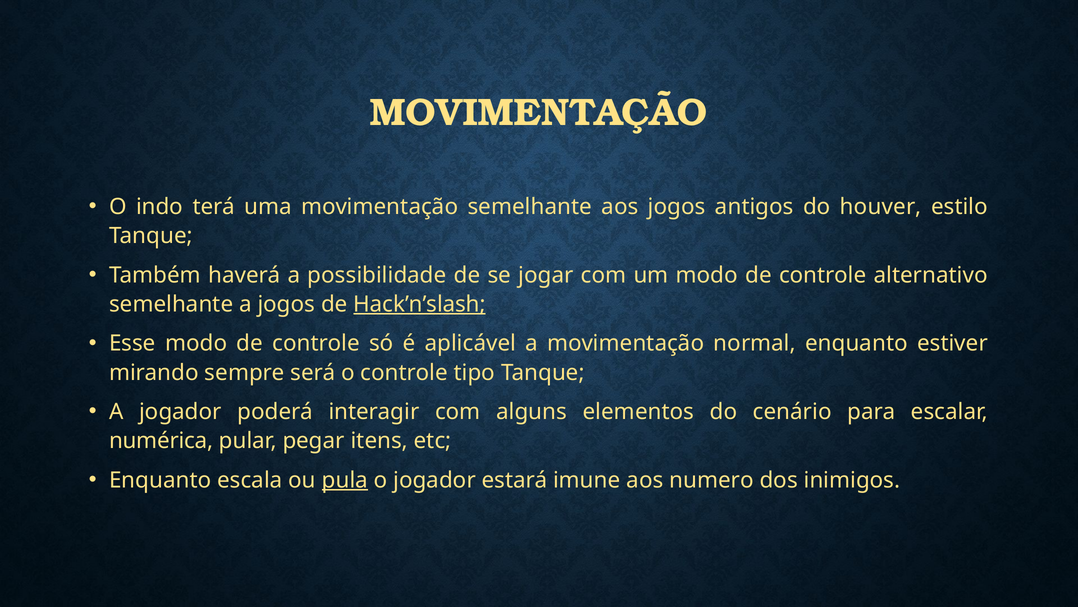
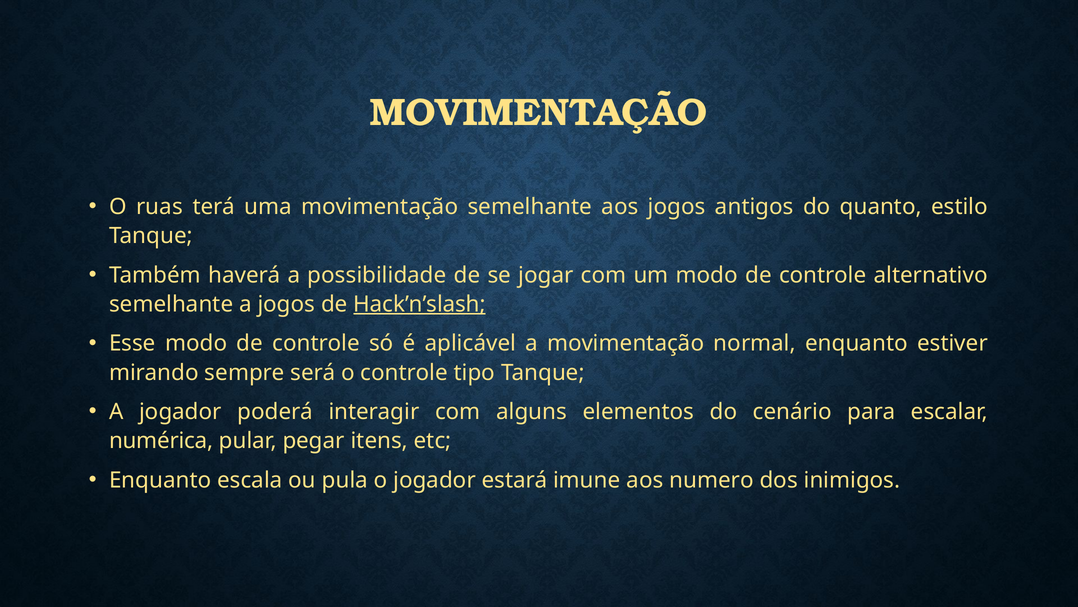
indo: indo -> ruas
houver: houver -> quanto
pula underline: present -> none
